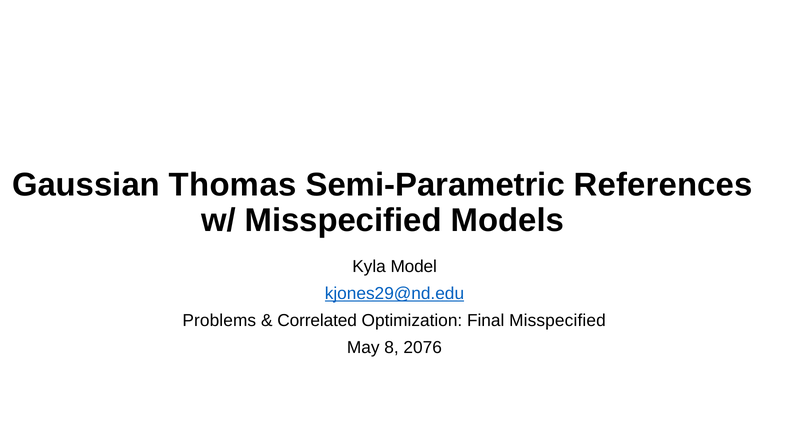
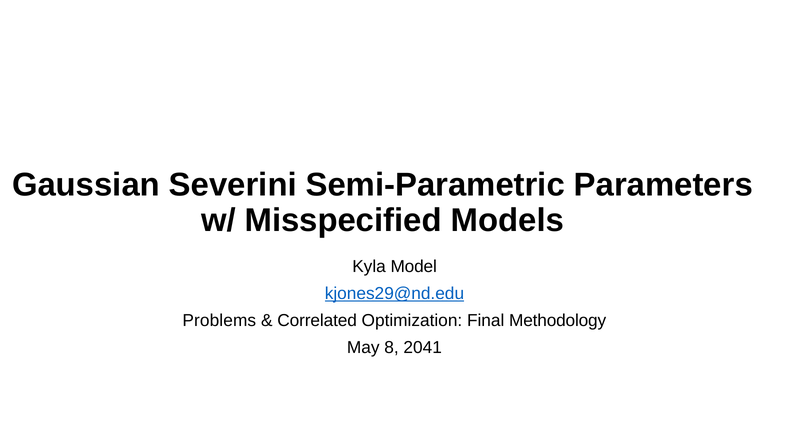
Thomas: Thomas -> Severini
References: References -> Parameters
Final Misspecified: Misspecified -> Methodology
2076: 2076 -> 2041
